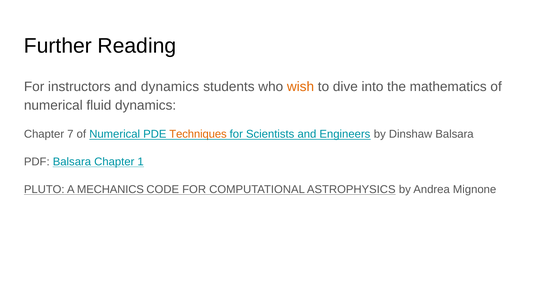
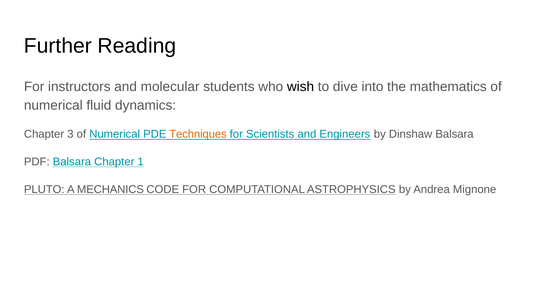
and dynamics: dynamics -> molecular
wish colour: orange -> black
7: 7 -> 3
